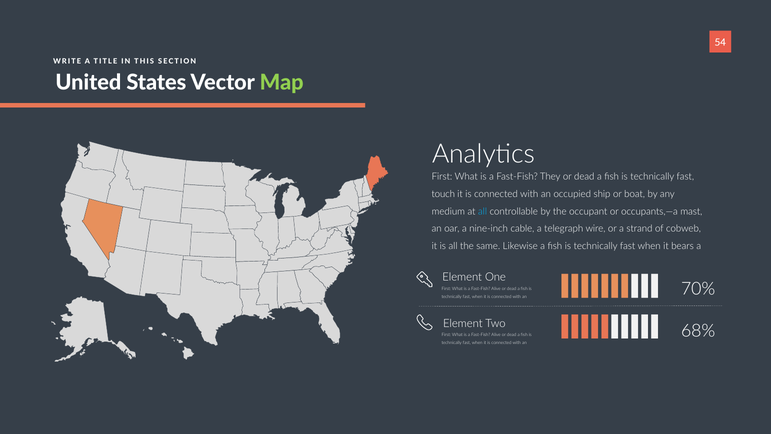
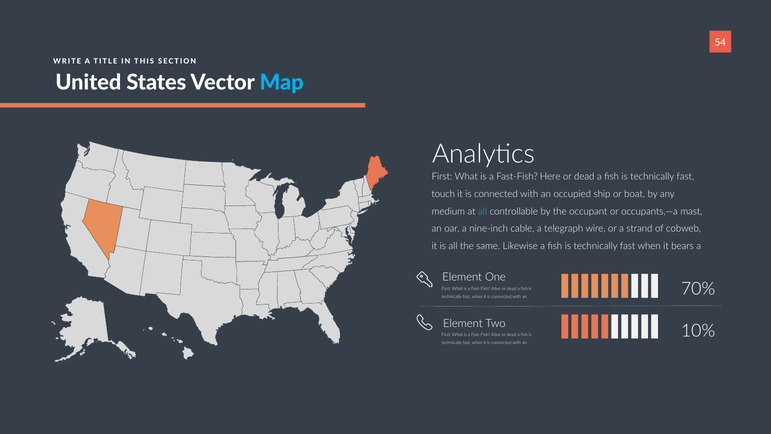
Map colour: light green -> light blue
They: They -> Here
68%: 68% -> 10%
